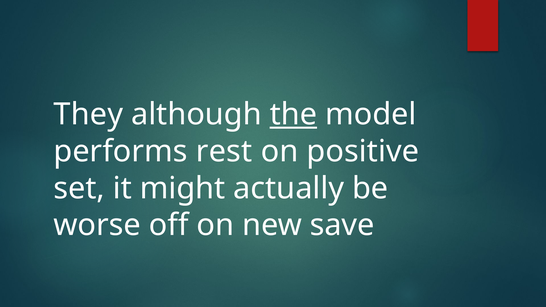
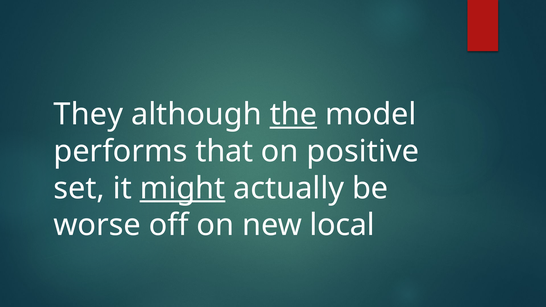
rest: rest -> that
might underline: none -> present
save: save -> local
